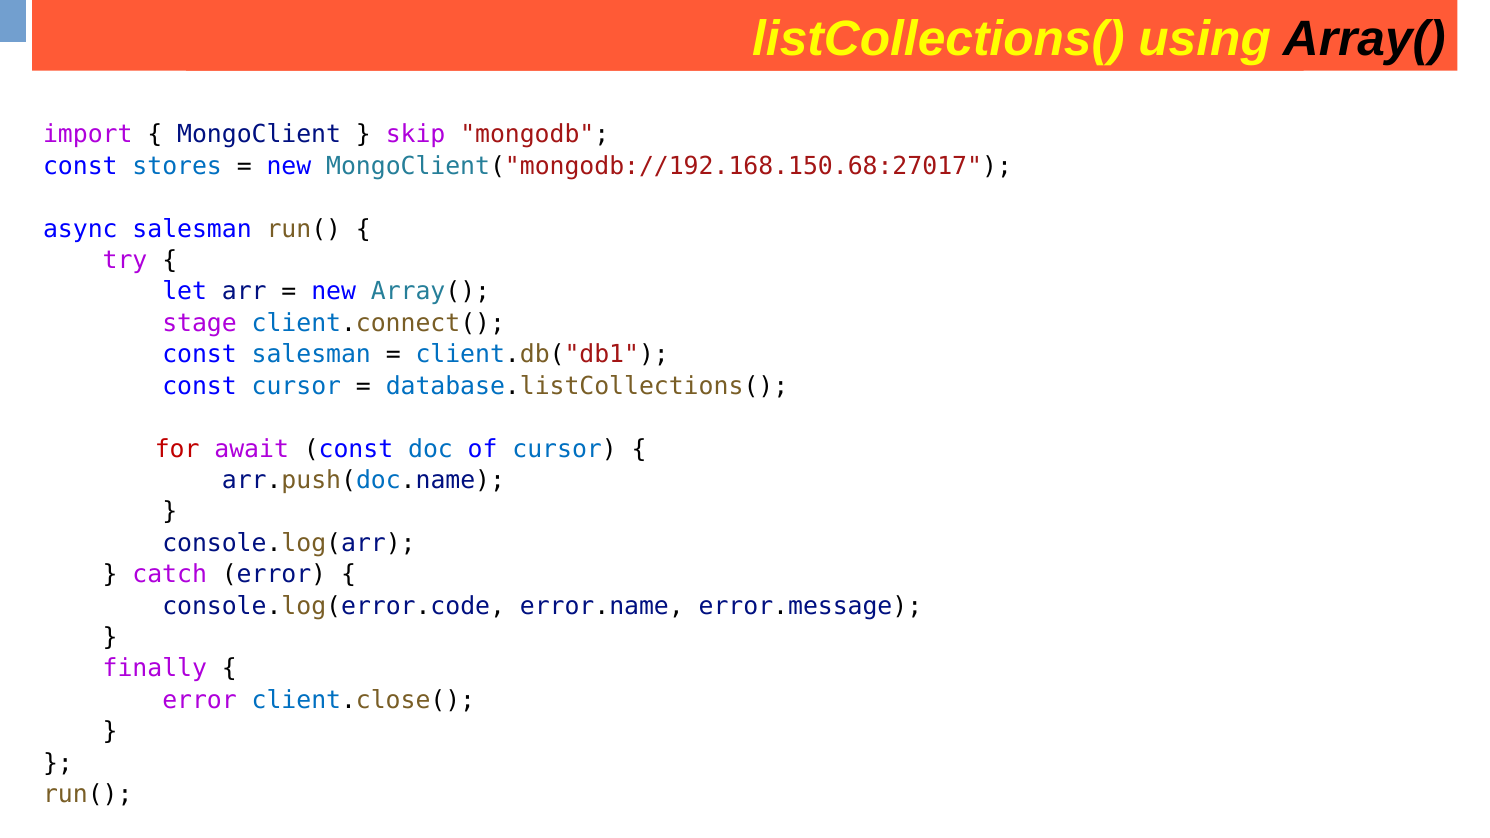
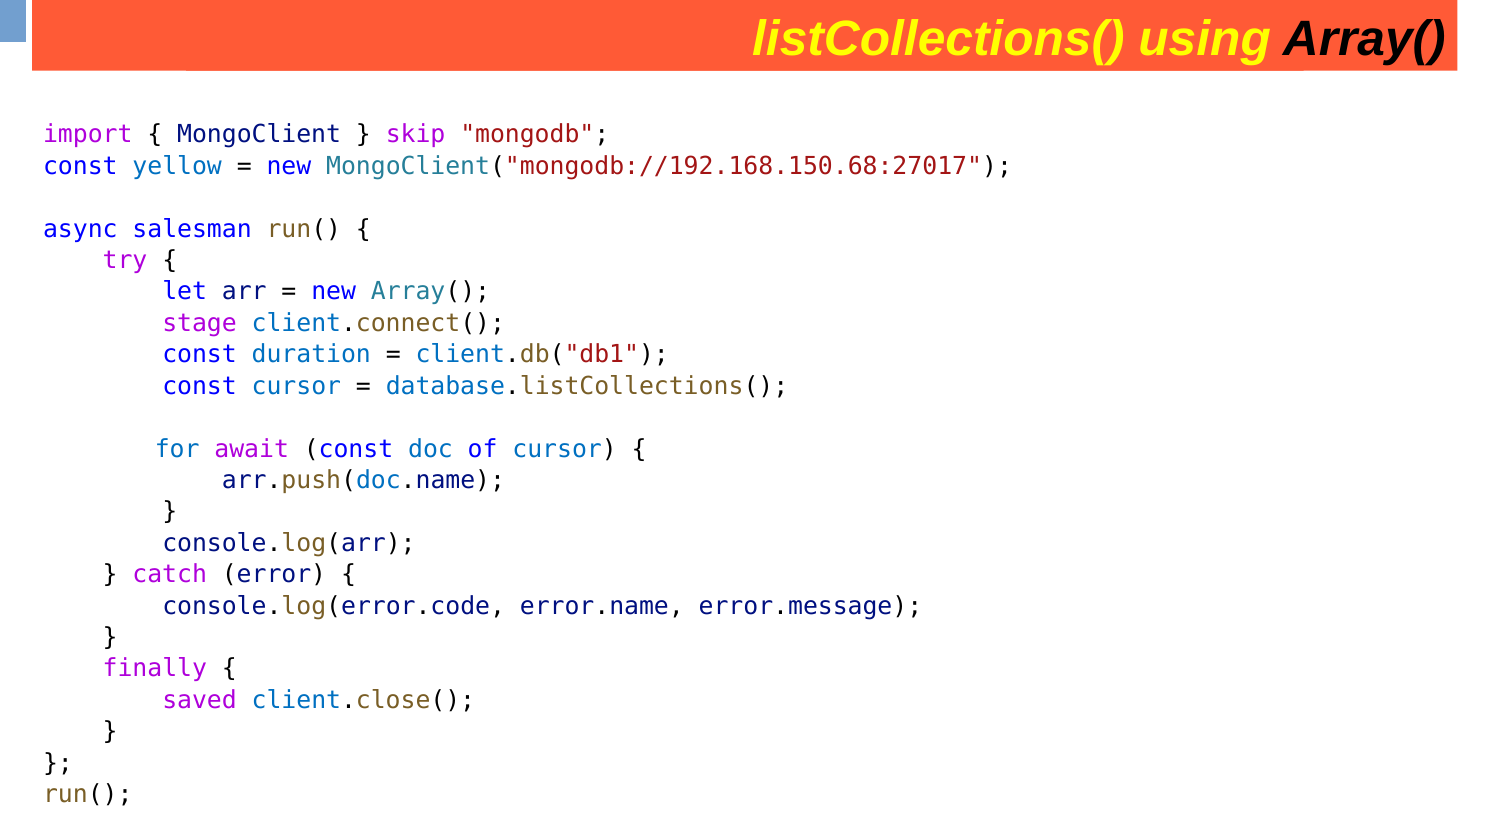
stores: stores -> yellow
const salesman: salesman -> duration
for colour: red -> blue
error at (200, 700): error -> saved
